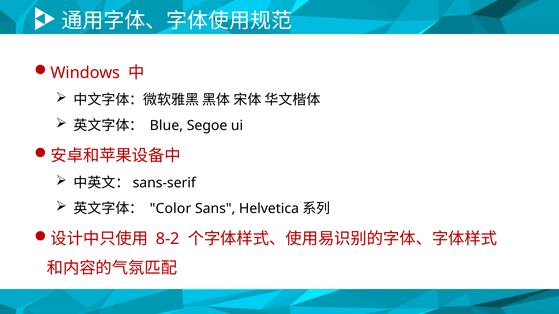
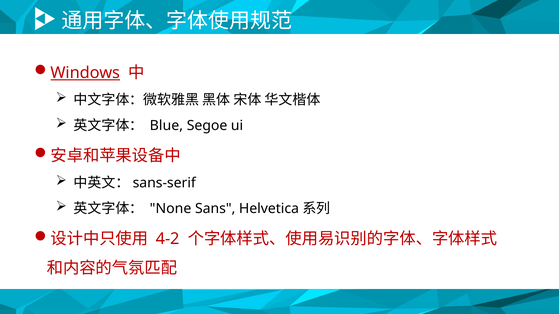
Windows underline: none -> present
Color: Color -> None
8-2: 8-2 -> 4-2
